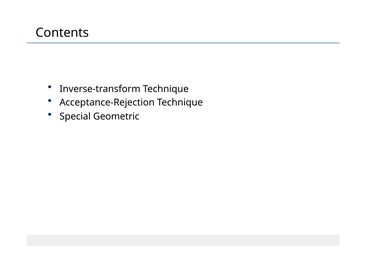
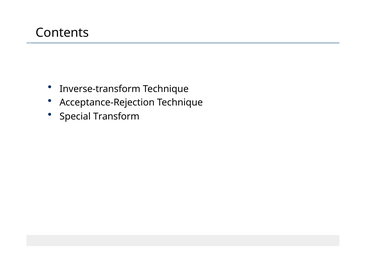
Geometric: Geometric -> Transform
